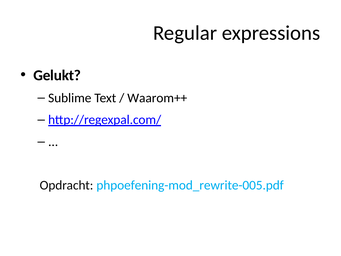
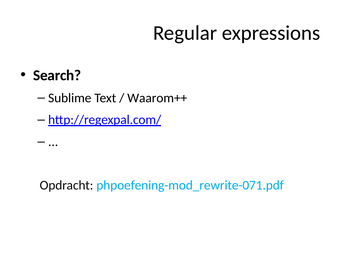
Gelukt: Gelukt -> Search
phpoefening-mod_rewrite-005.pdf: phpoefening-mod_rewrite-005.pdf -> phpoefening-mod_rewrite-071.pdf
